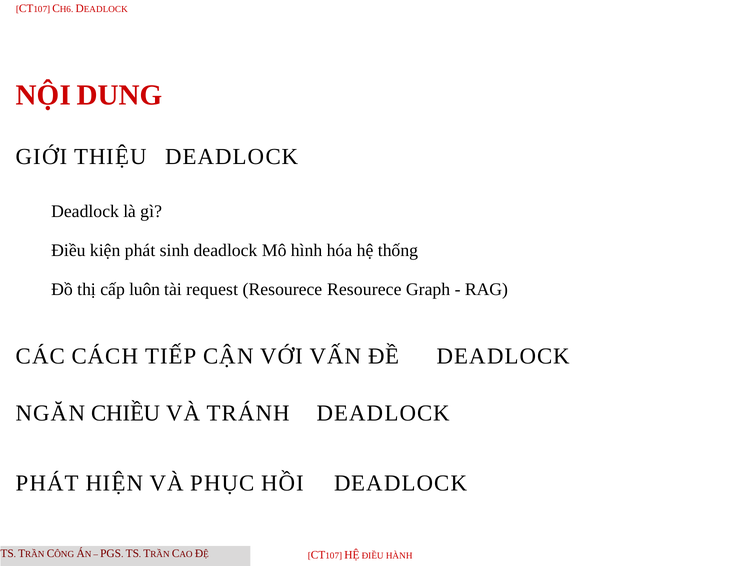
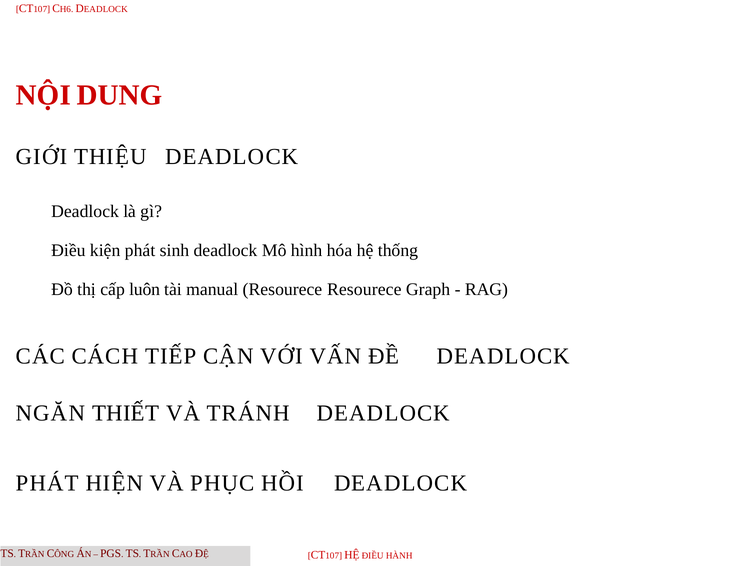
request: request -> manual
CHIỀU: CHIỀU -> THIẾT
